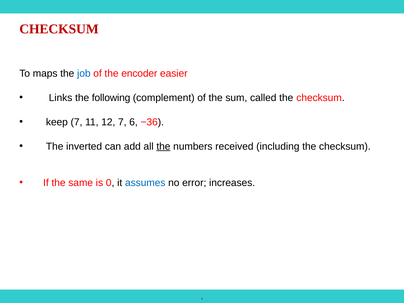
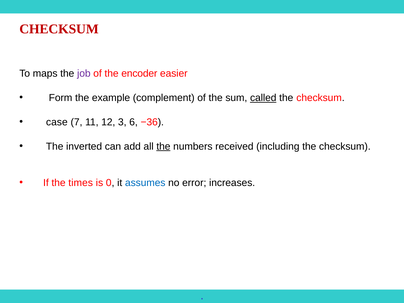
job colour: blue -> purple
Links: Links -> Form
following: following -> example
called underline: none -> present
keep: keep -> case
12 7: 7 -> 3
same: same -> times
